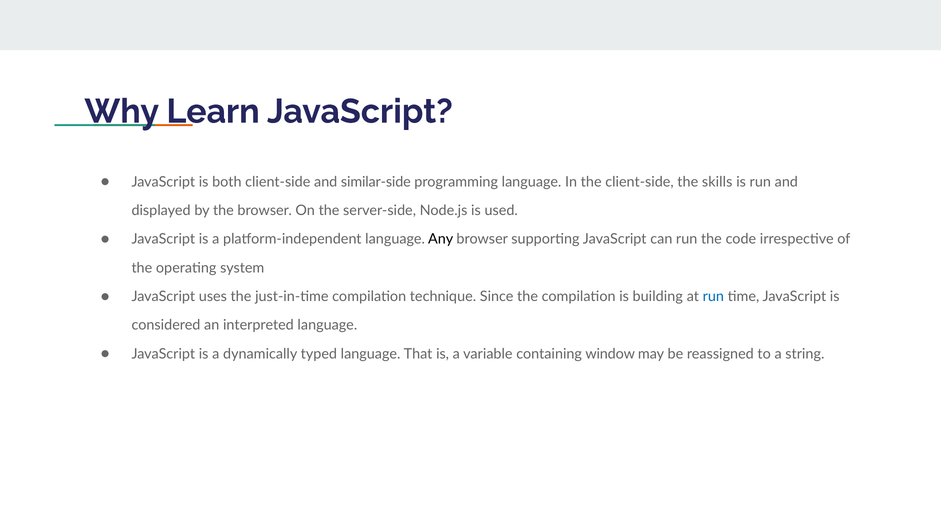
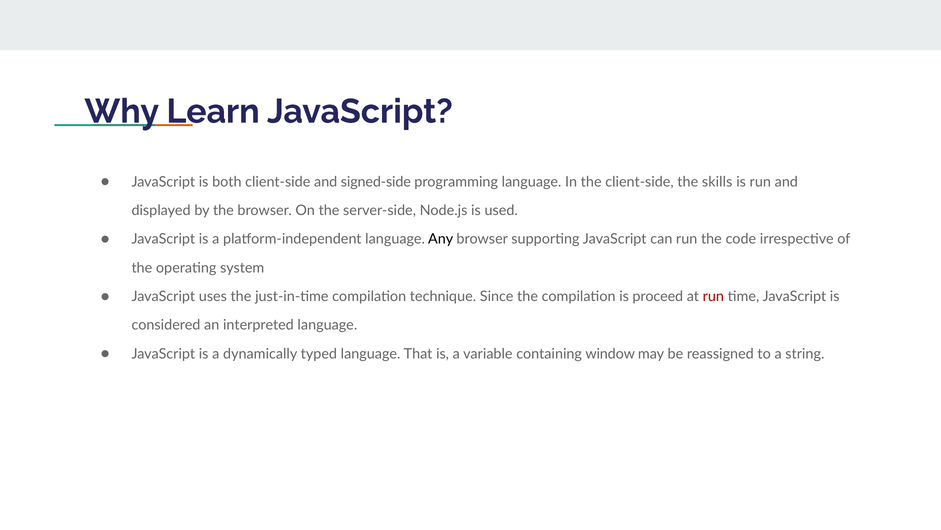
similar-side: similar-side -> signed-side
building: building -> proceed
run at (713, 296) colour: blue -> red
